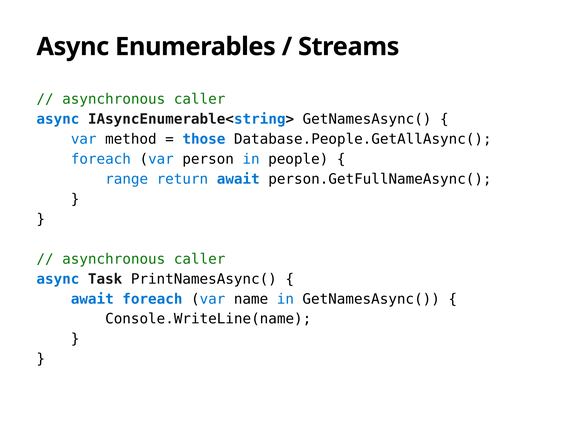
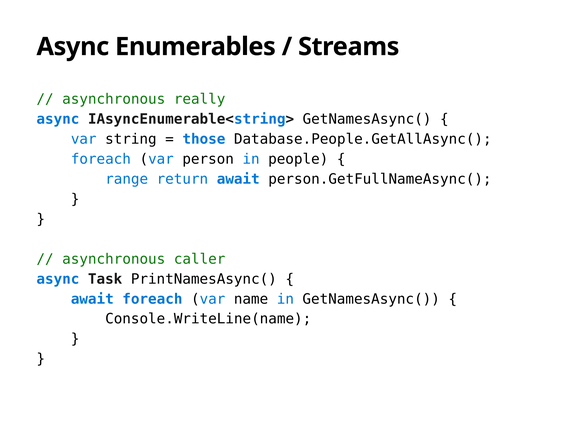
caller at (200, 99): caller -> really
method: method -> string
